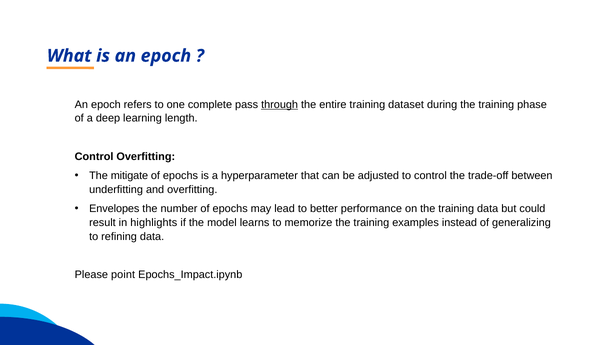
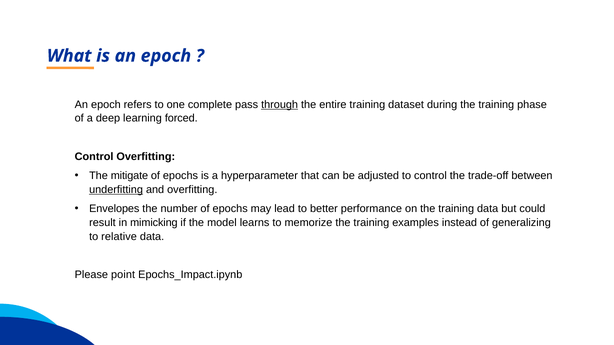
length: length -> forced
underfitting underline: none -> present
highlights: highlights -> mimicking
refining: refining -> relative
